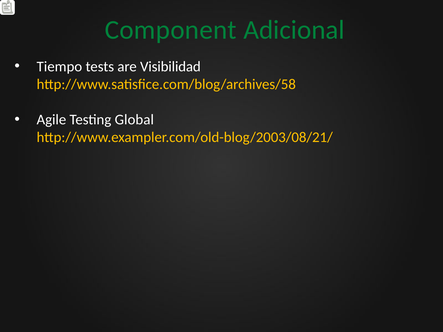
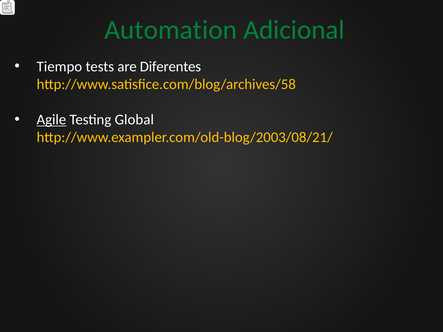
Component: Component -> Automation
Visibilidad: Visibilidad -> Diferentes
Agile underline: none -> present
